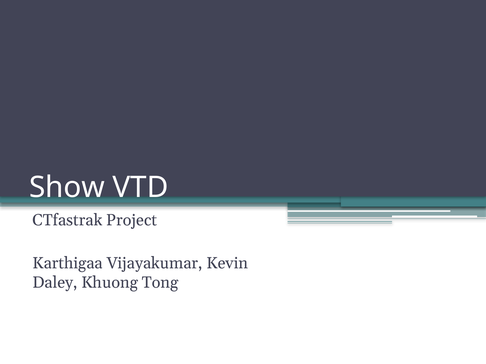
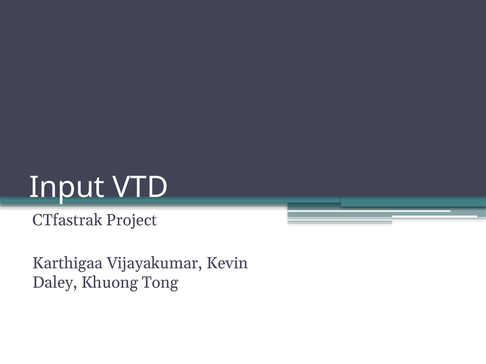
Show: Show -> Input
